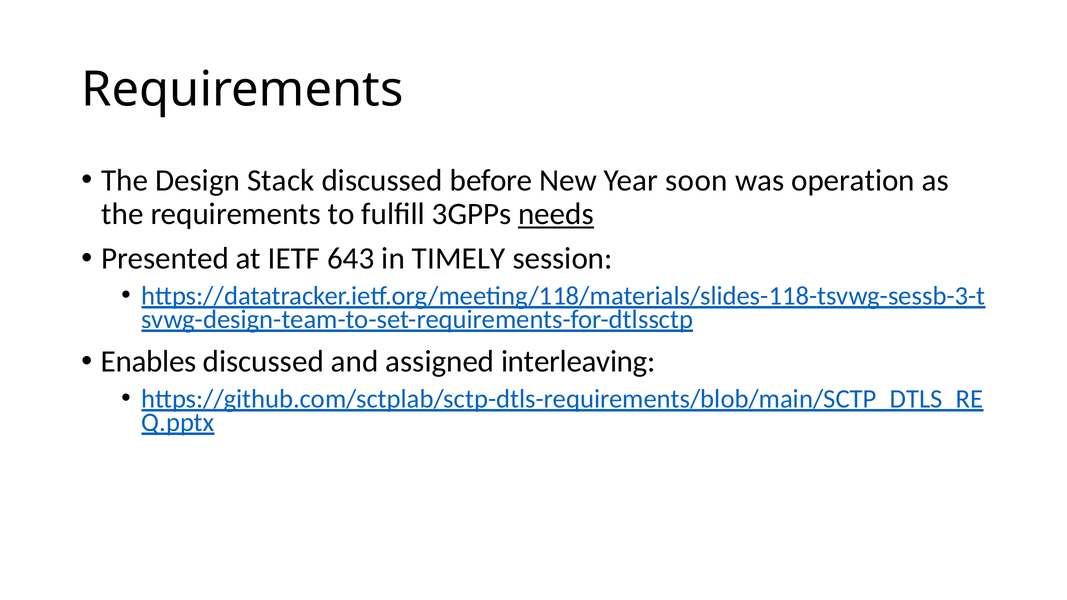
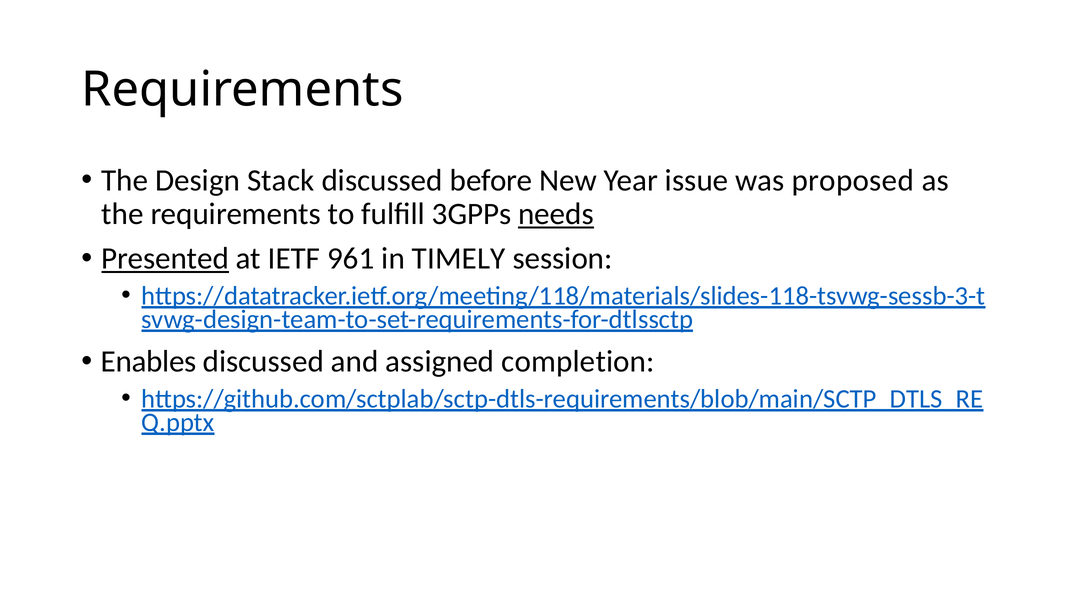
soon: soon -> issue
operation: operation -> proposed
Presented underline: none -> present
643: 643 -> 961
interleaving: interleaving -> completion
